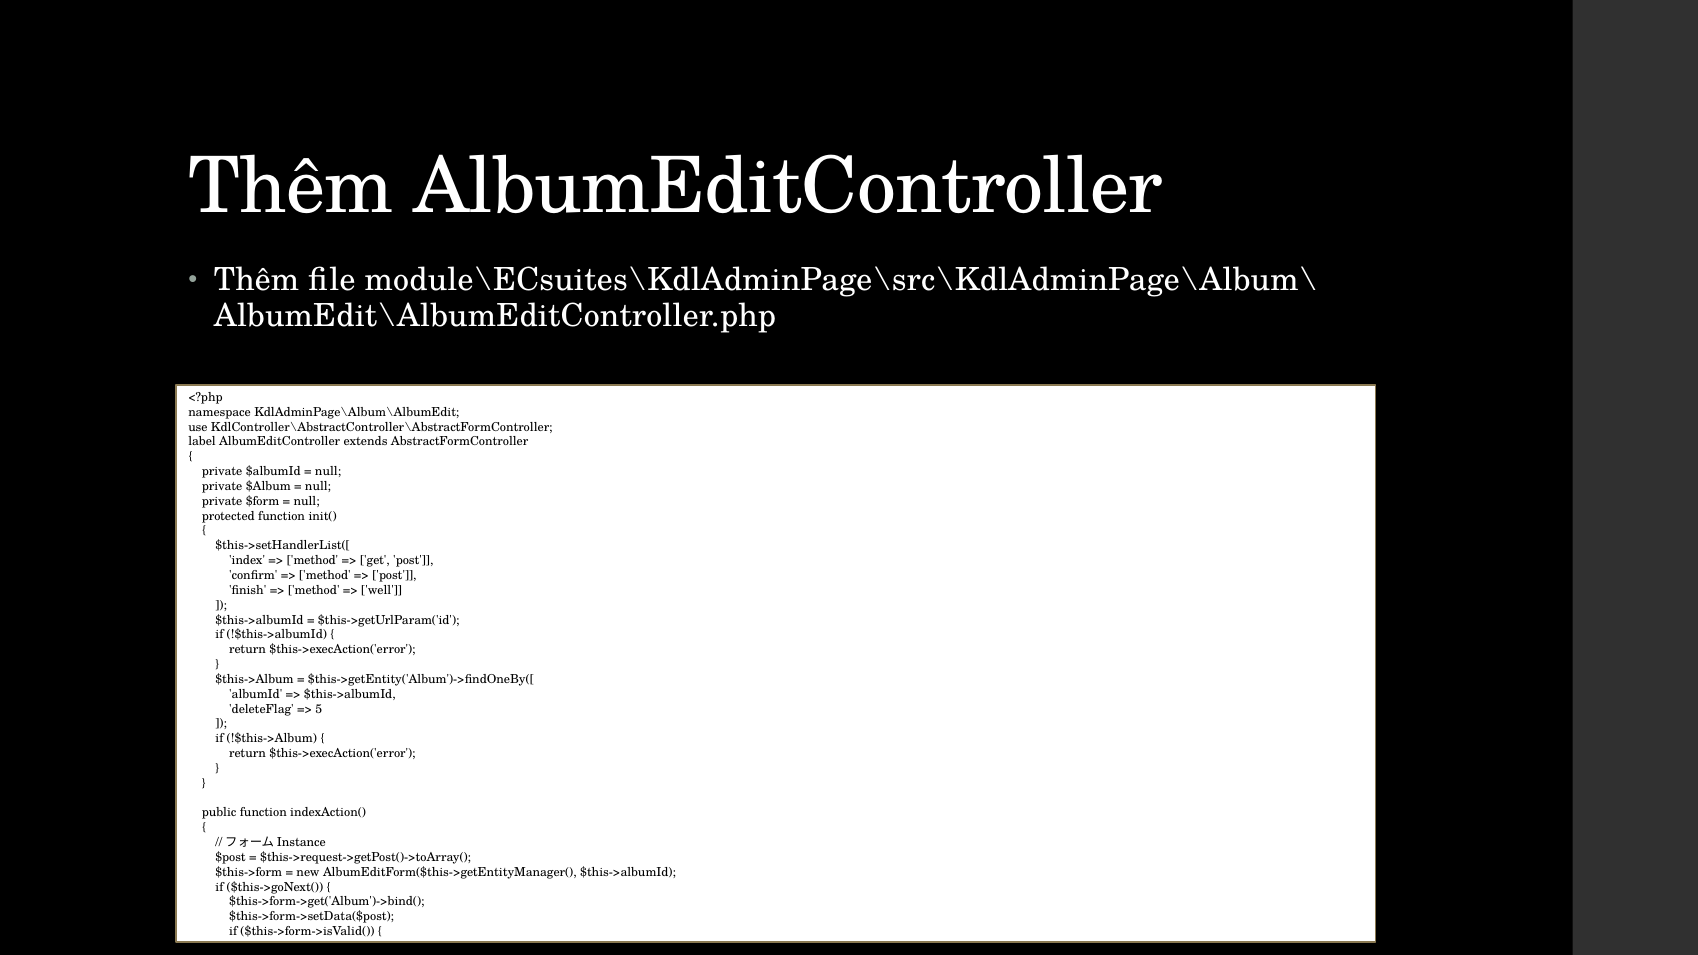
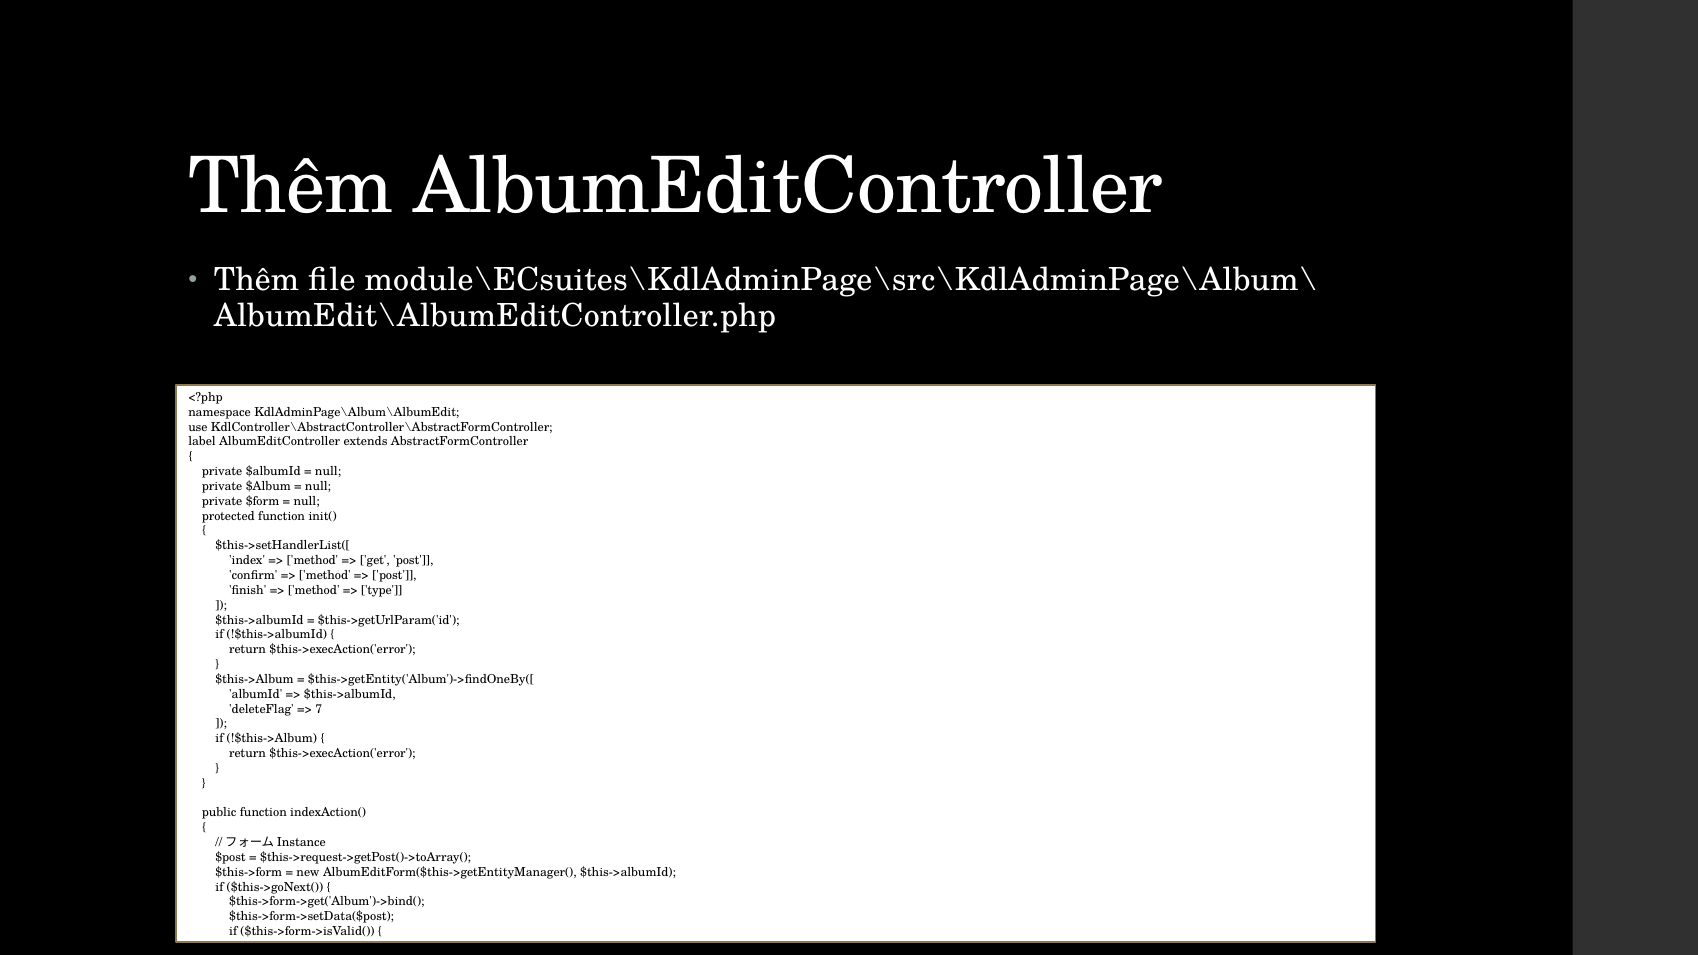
well: well -> type
5: 5 -> 7
